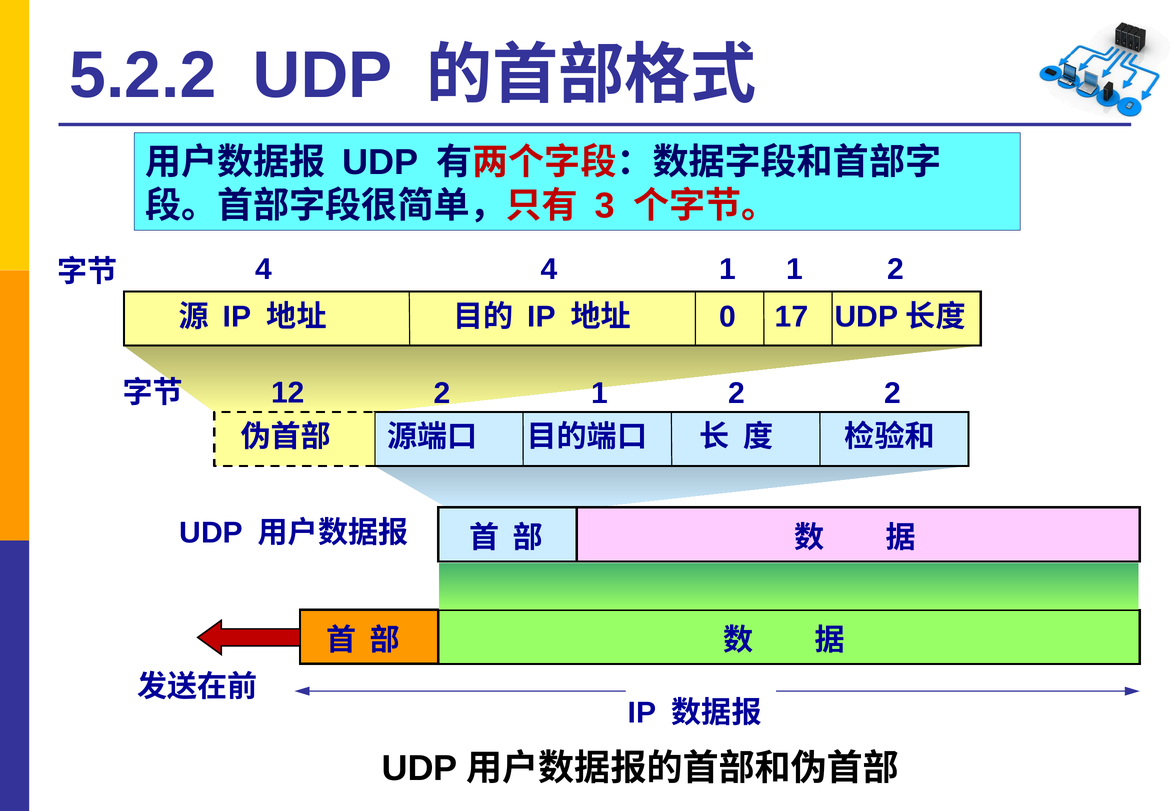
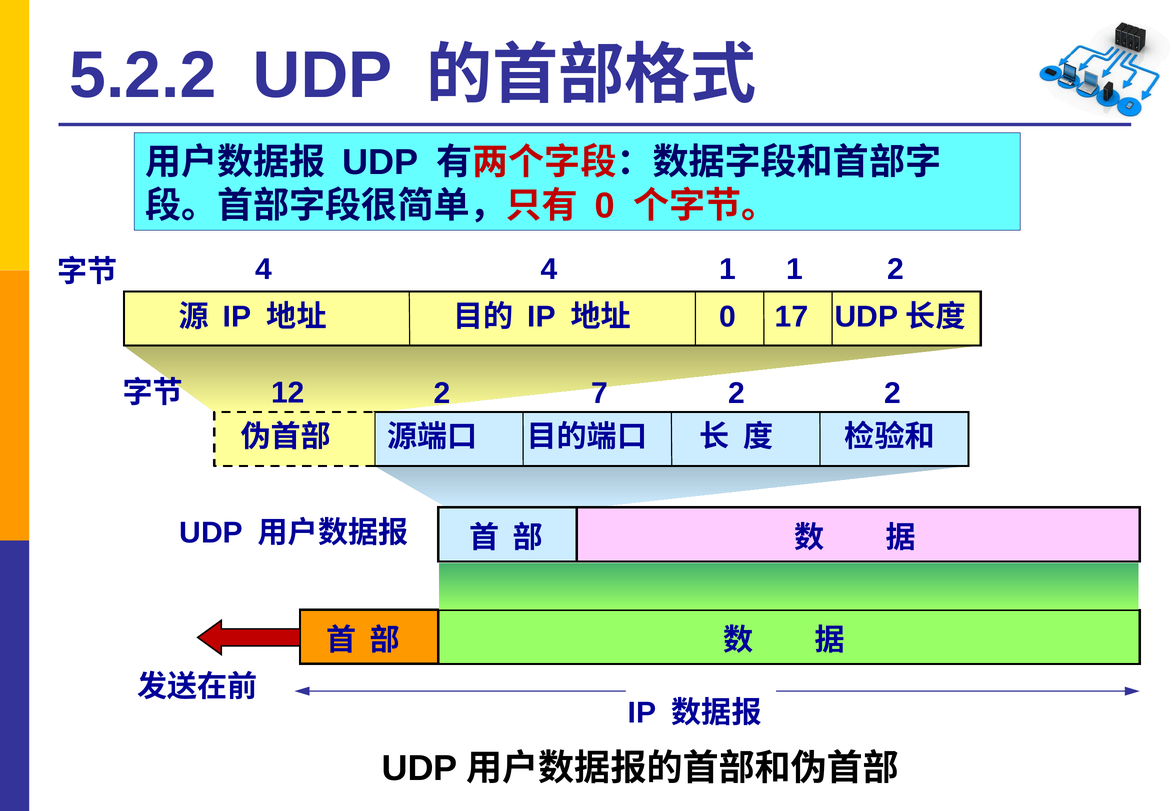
3 at (605, 206): 3 -> 0
2 1: 1 -> 7
